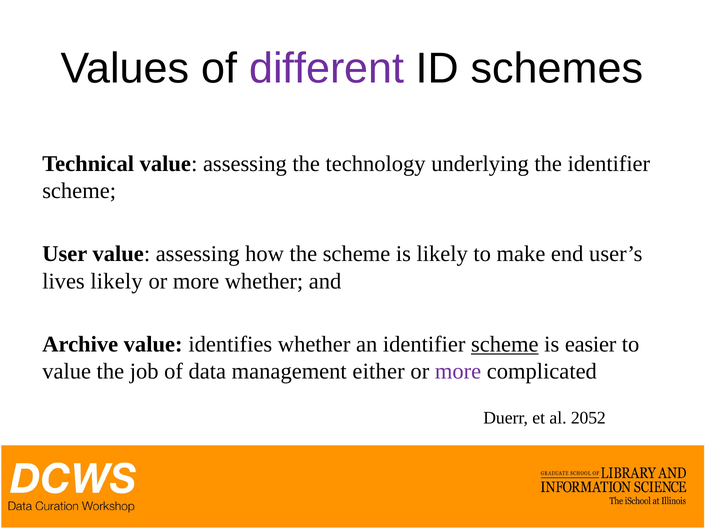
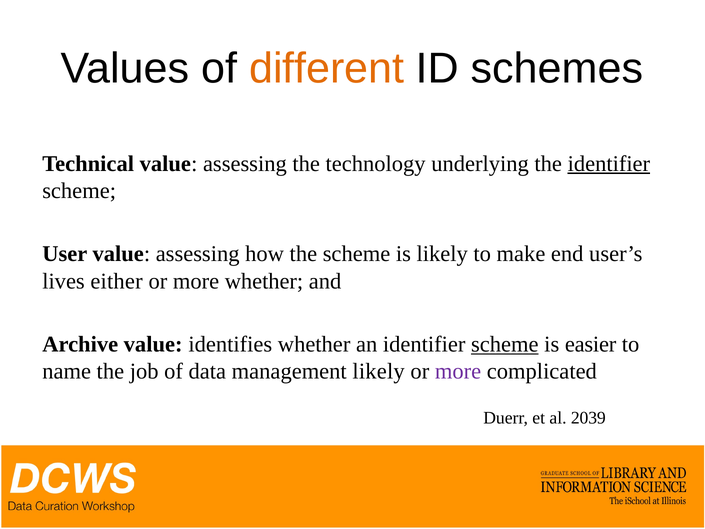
different colour: purple -> orange
identifier at (609, 164) underline: none -> present
lives likely: likely -> either
value at (67, 371): value -> name
management either: either -> likely
2052: 2052 -> 2039
